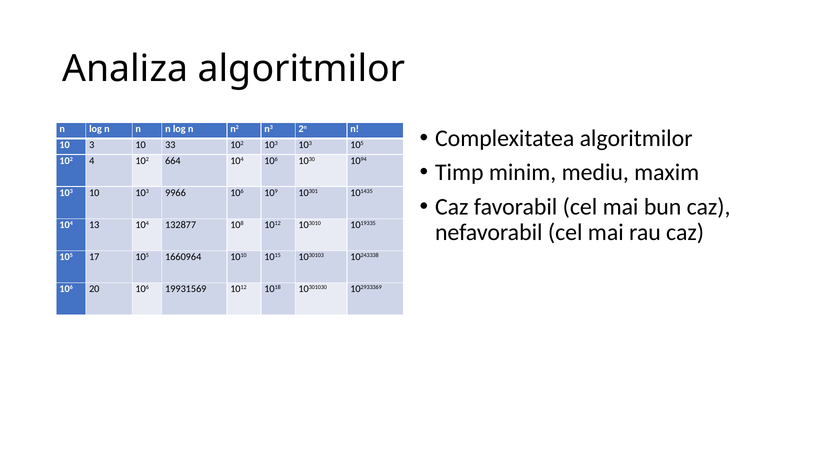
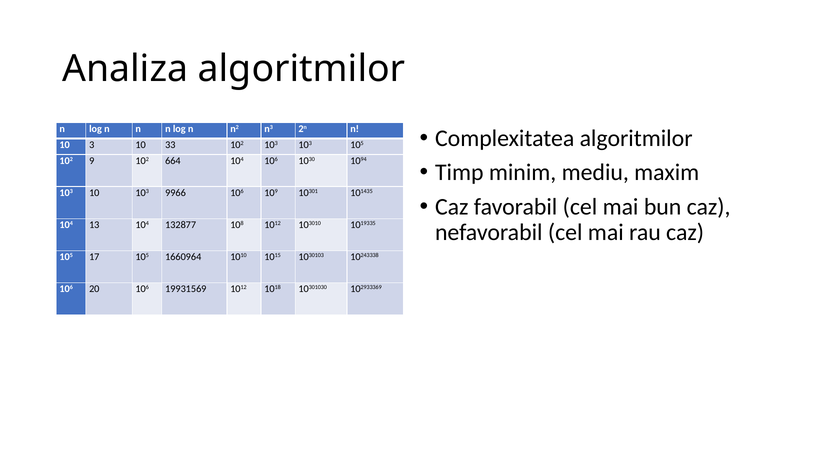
4: 4 -> 9
